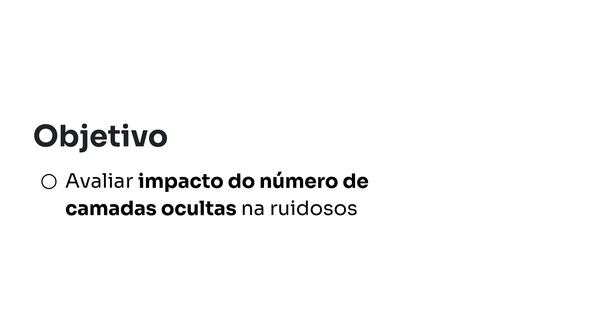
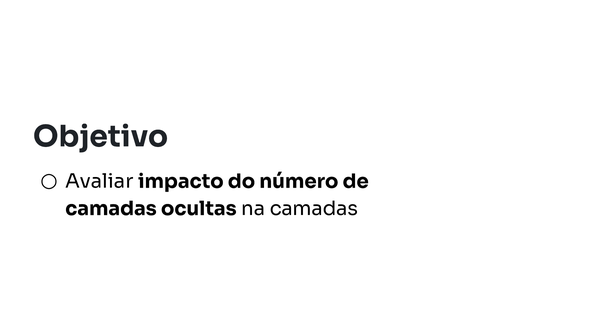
na ruidosos: ruidosos -> camadas
